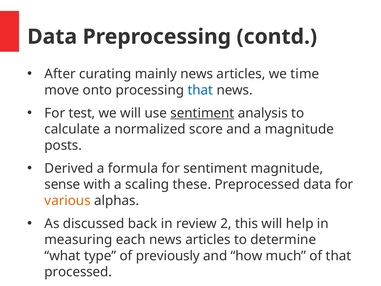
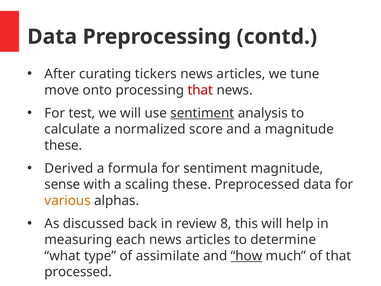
mainly: mainly -> tickers
time: time -> tune
that at (200, 90) colour: blue -> red
posts at (63, 145): posts -> these
2: 2 -> 8
previously: previously -> assimilate
how underline: none -> present
